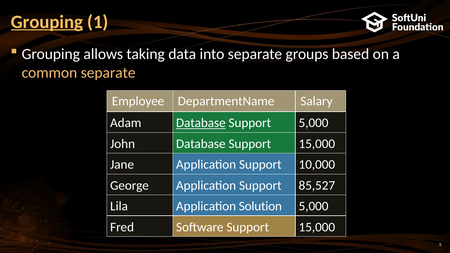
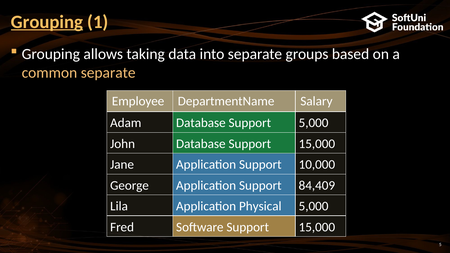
Database at (201, 123) underline: present -> none
85,527: 85,527 -> 84,409
Solution: Solution -> Physical
